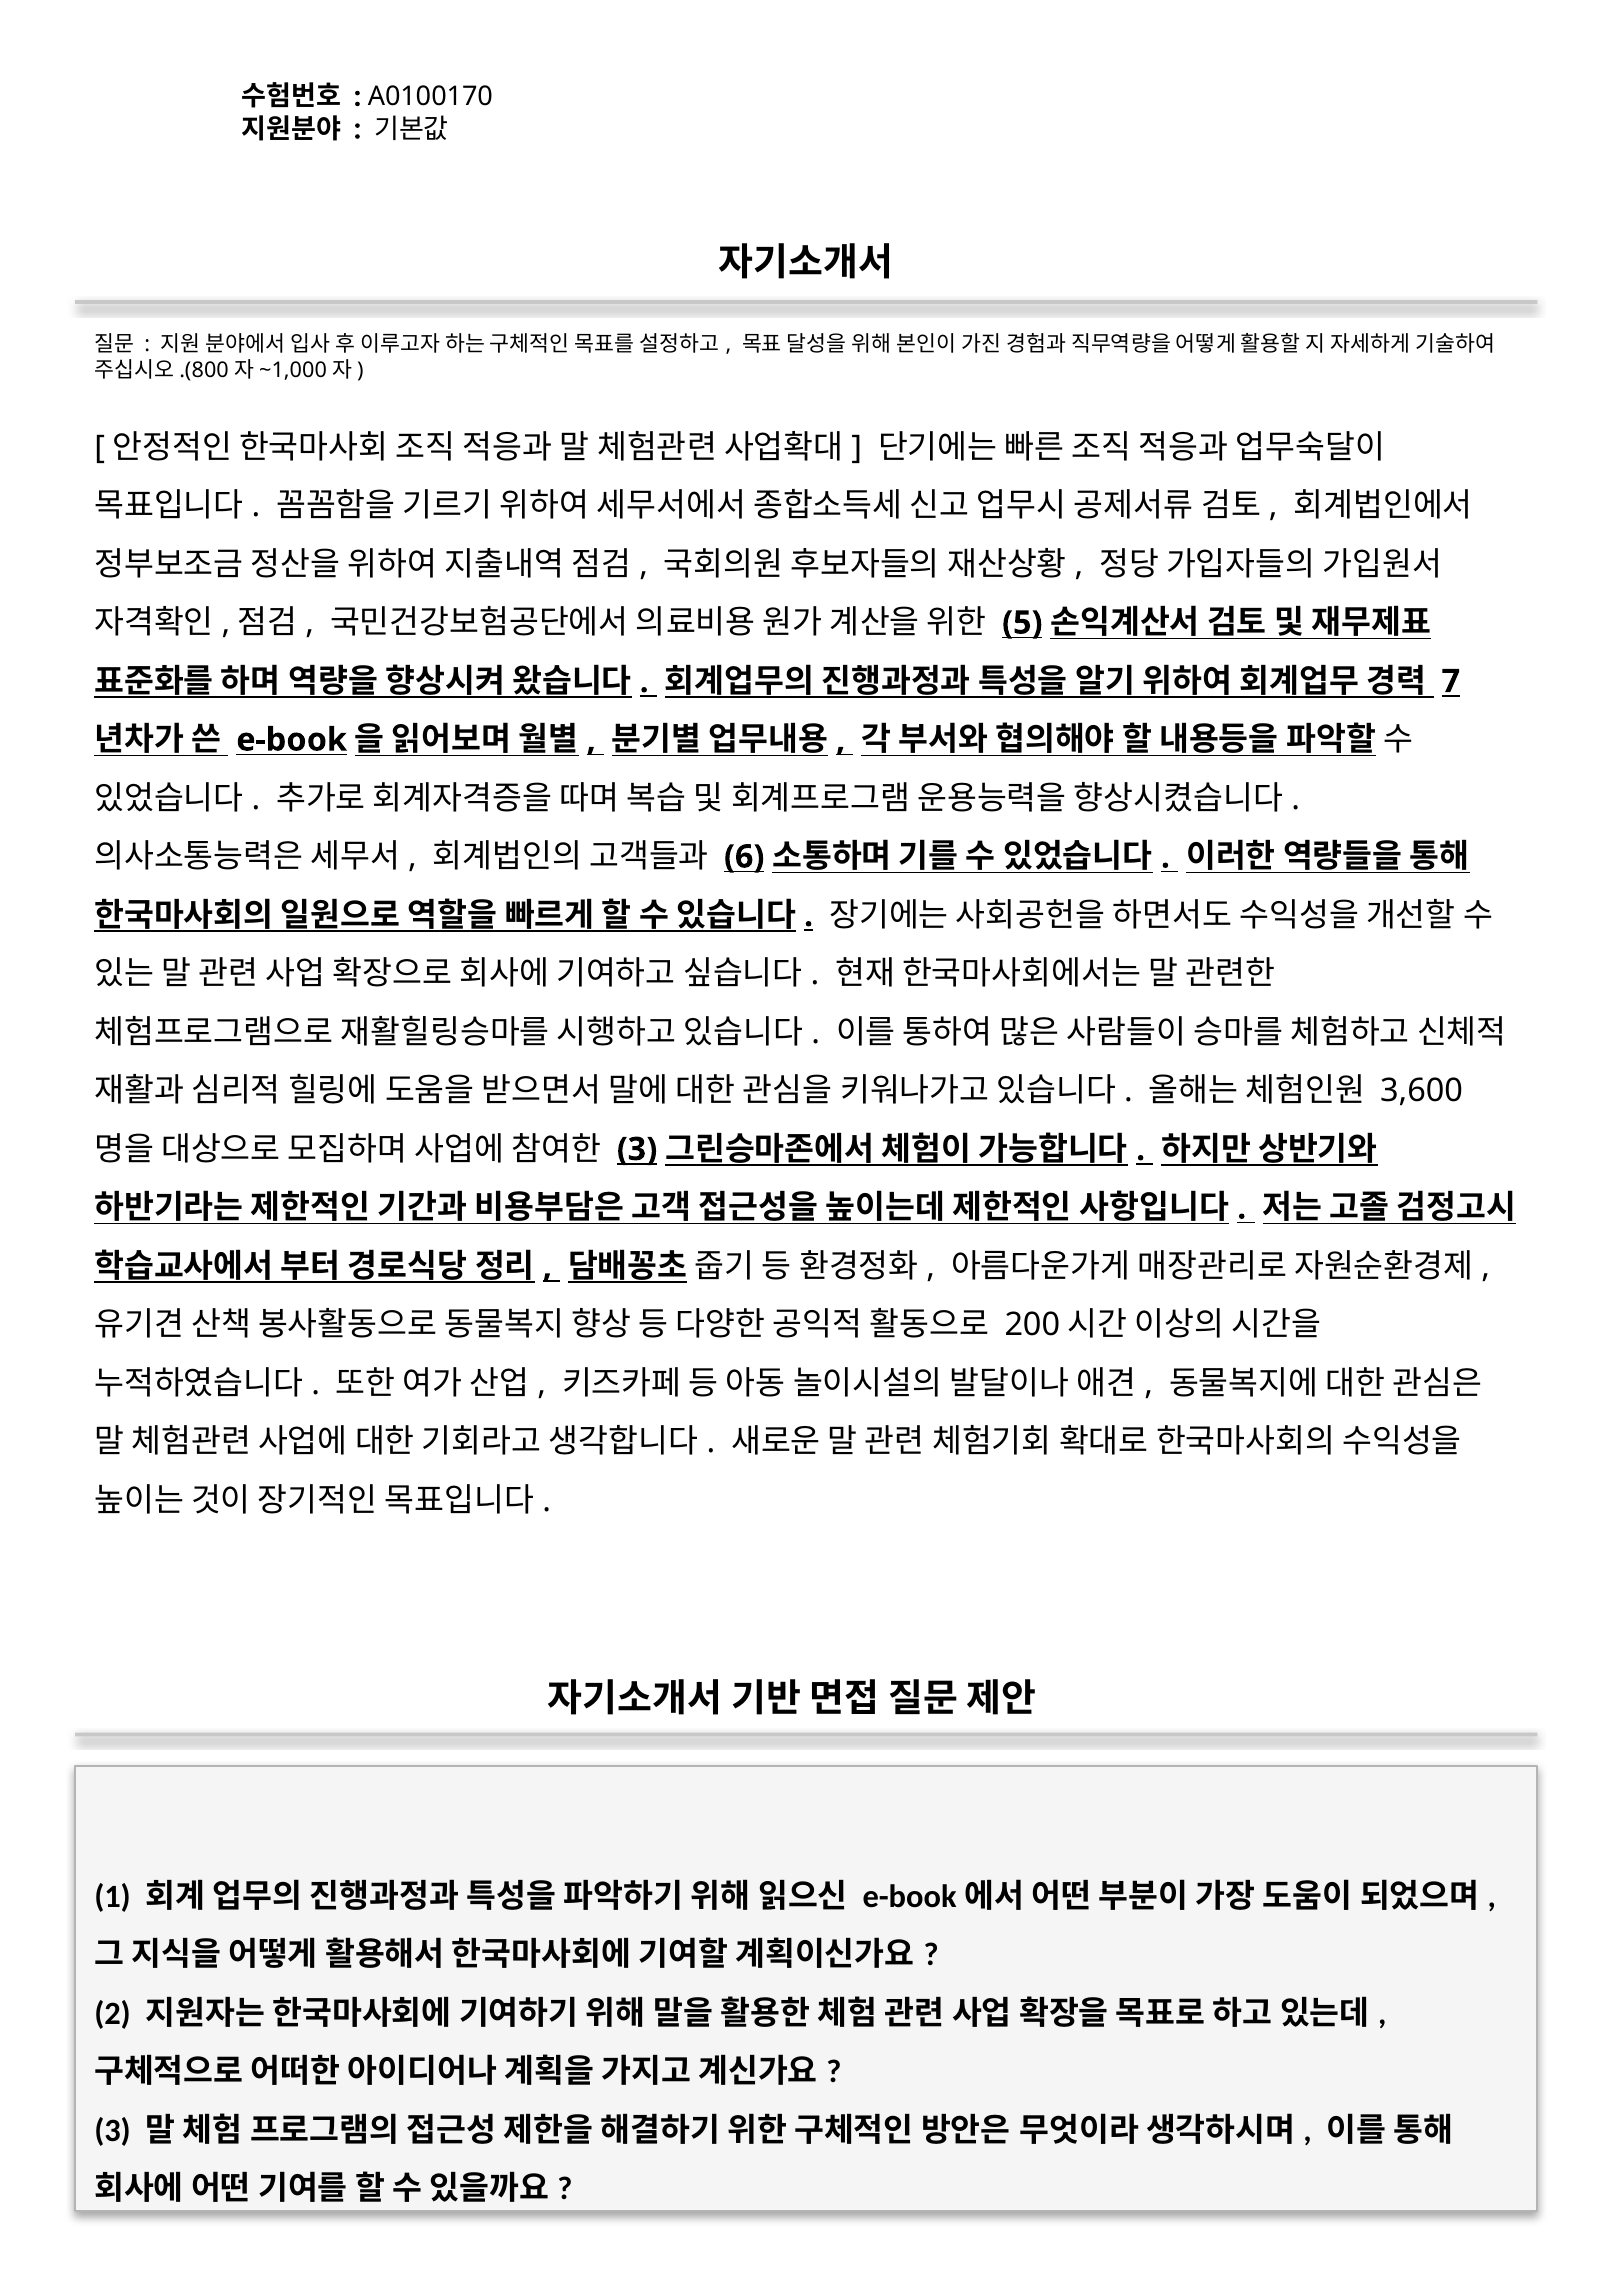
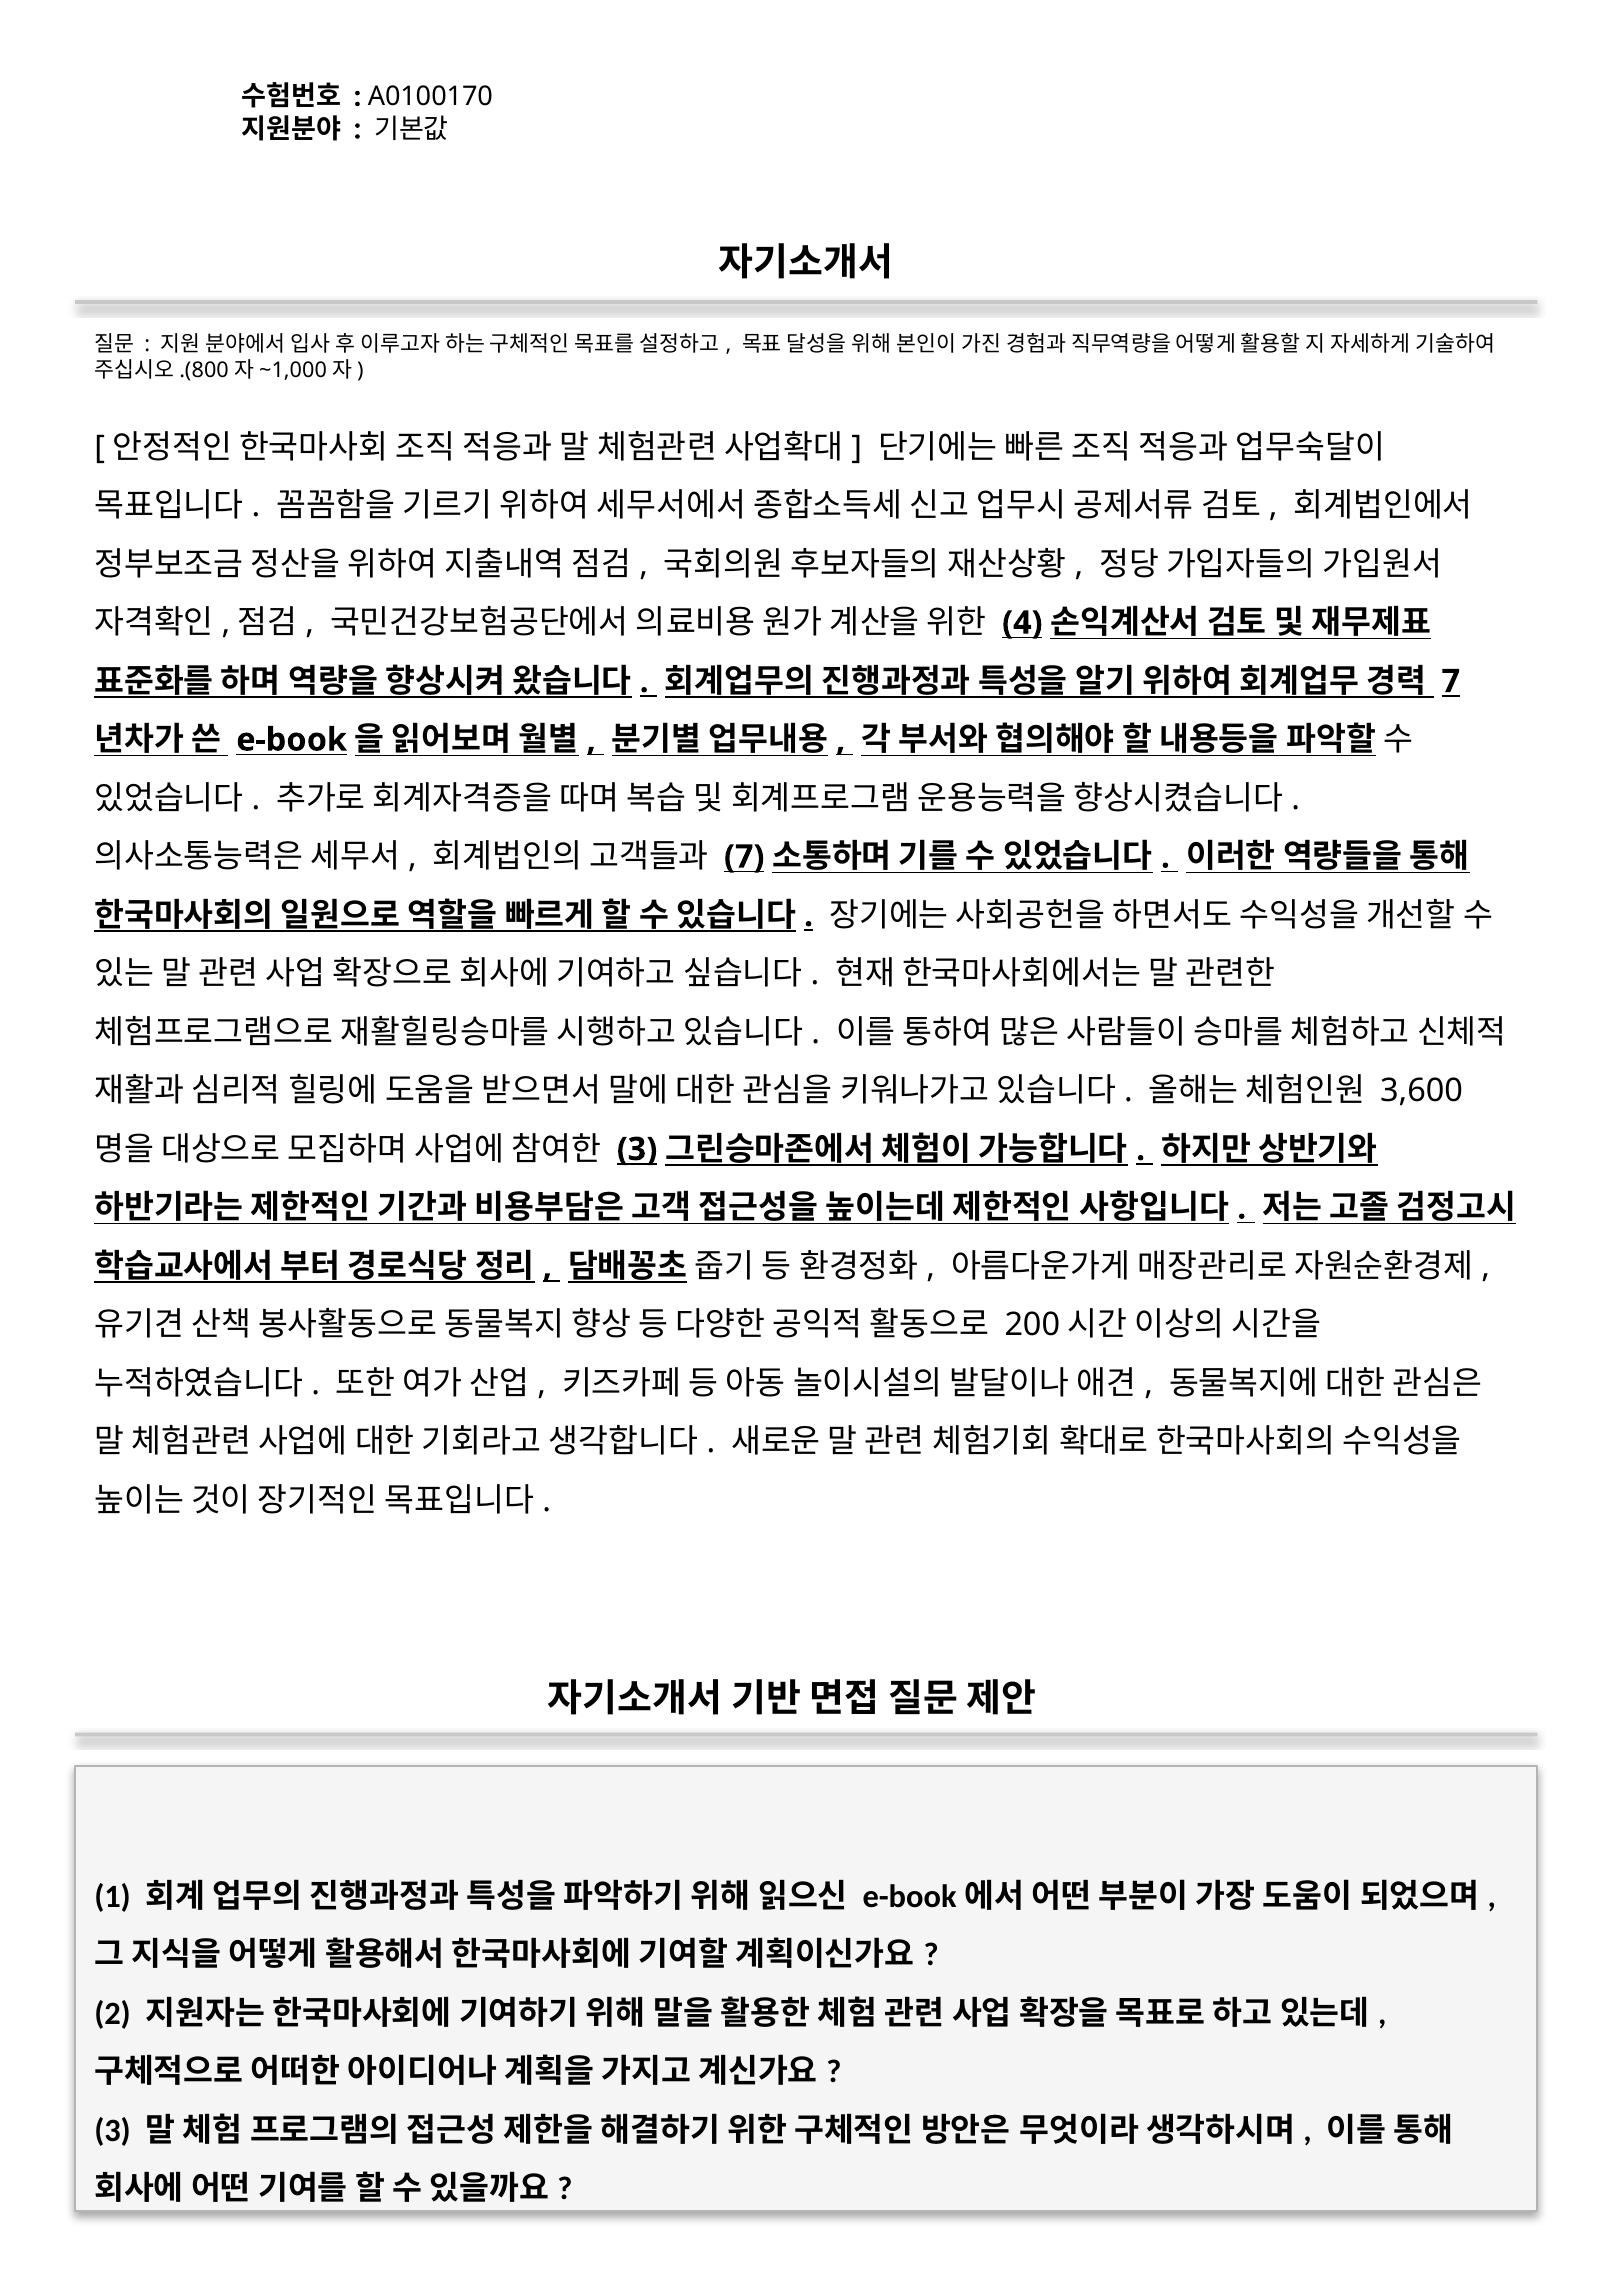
5: 5 -> 4
6 at (744, 857): 6 -> 7
